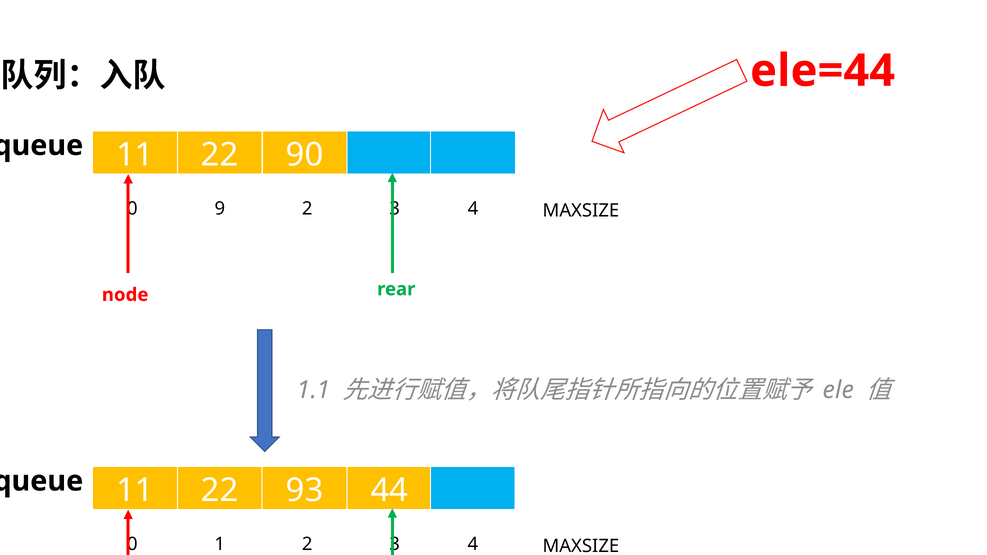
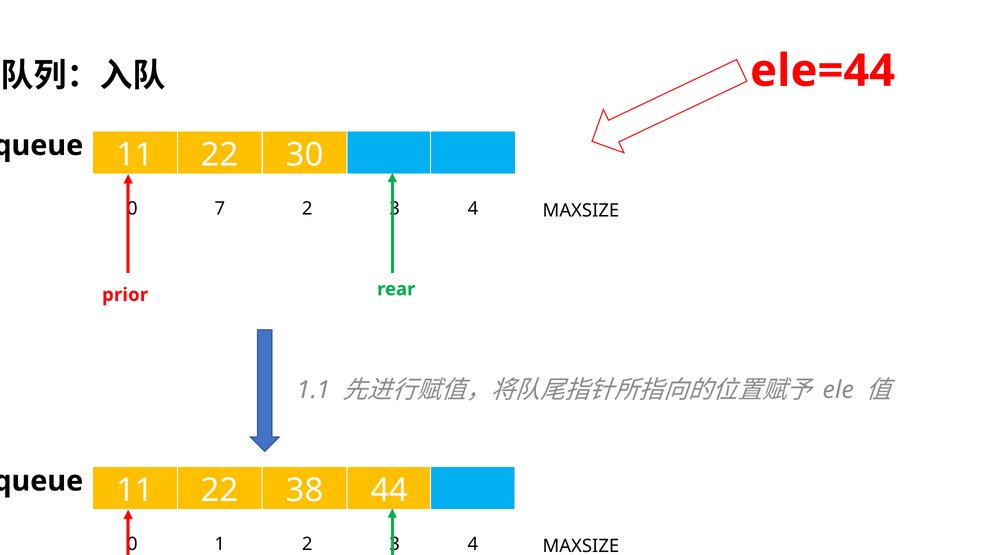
90: 90 -> 30
9: 9 -> 7
node: node -> prior
93: 93 -> 38
